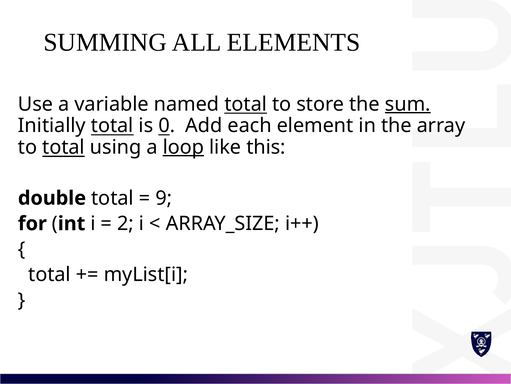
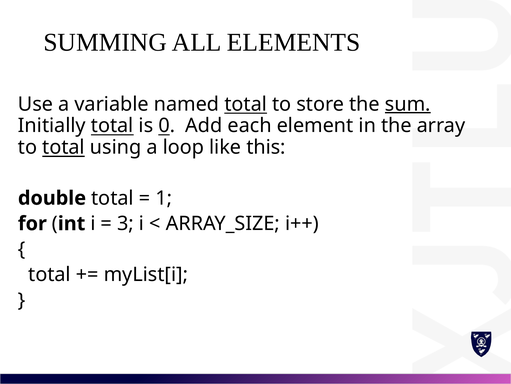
loop underline: present -> none
9: 9 -> 1
2: 2 -> 3
